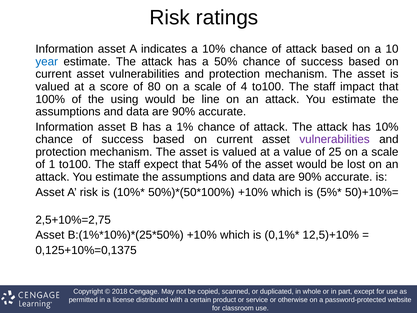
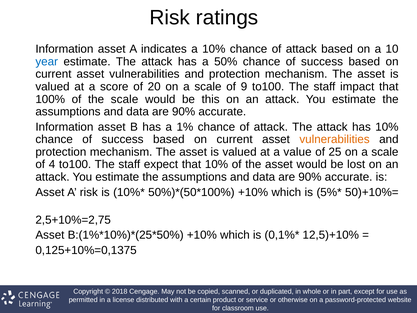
80: 80 -> 20
4: 4 -> 9
the using: using -> scale
line: line -> this
vulnerabilities at (335, 139) colour: purple -> orange
1: 1 -> 4
that 54%: 54% -> 10%
